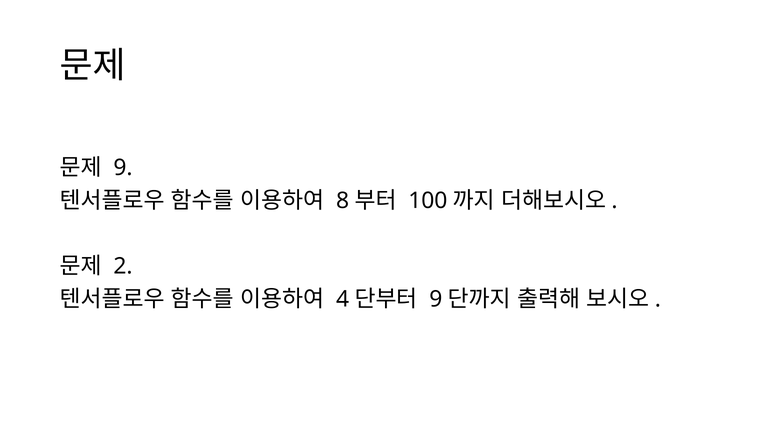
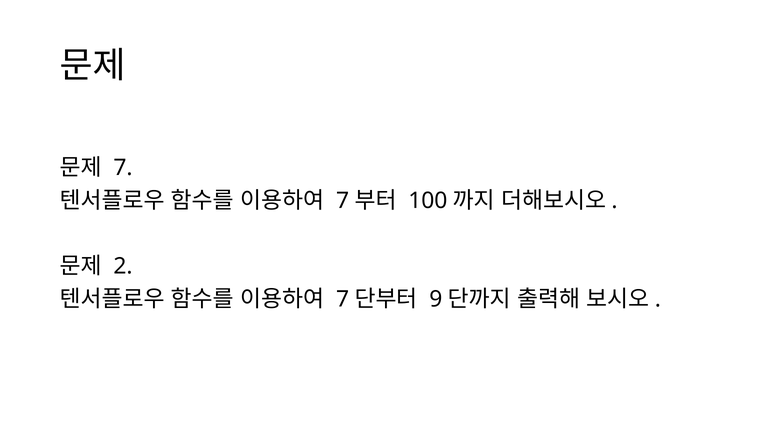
9 at (123, 168): 9 -> 7
8 at (343, 201): 8 -> 7
4 at (343, 299): 4 -> 7
